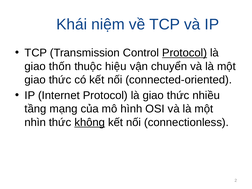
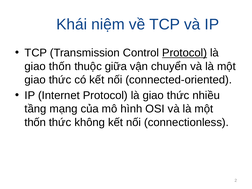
hiệu: hiệu -> giữa
nhìn at (35, 122): nhìn -> thốn
không underline: present -> none
